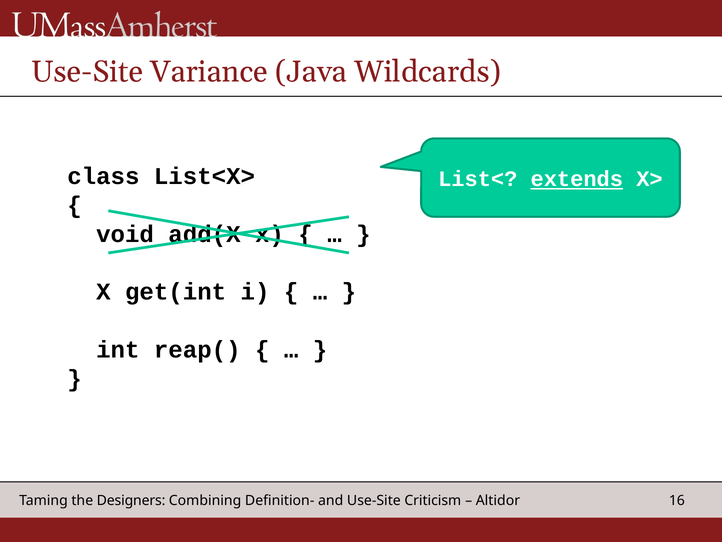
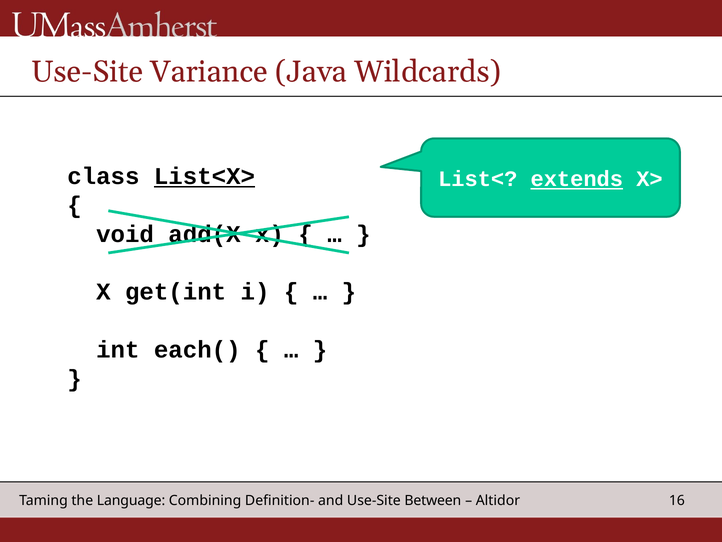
List<X> underline: none -> present
reap(: reap( -> each(
Designers: Designers -> Language
Criticism: Criticism -> Between
